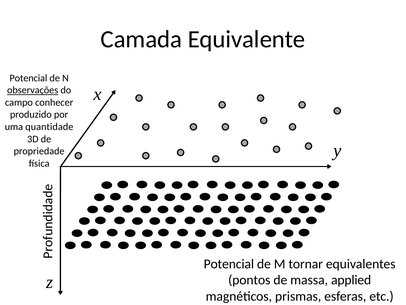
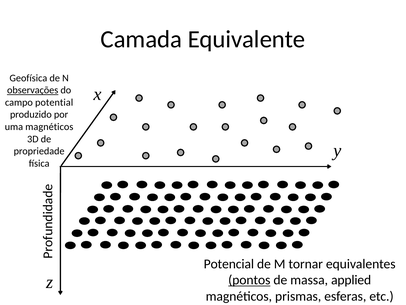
Potencial at (28, 78): Potencial -> Geofísica
conhecer: conhecer -> potential
uma quantidade: quantidade -> magnéticos
pontos underline: none -> present
